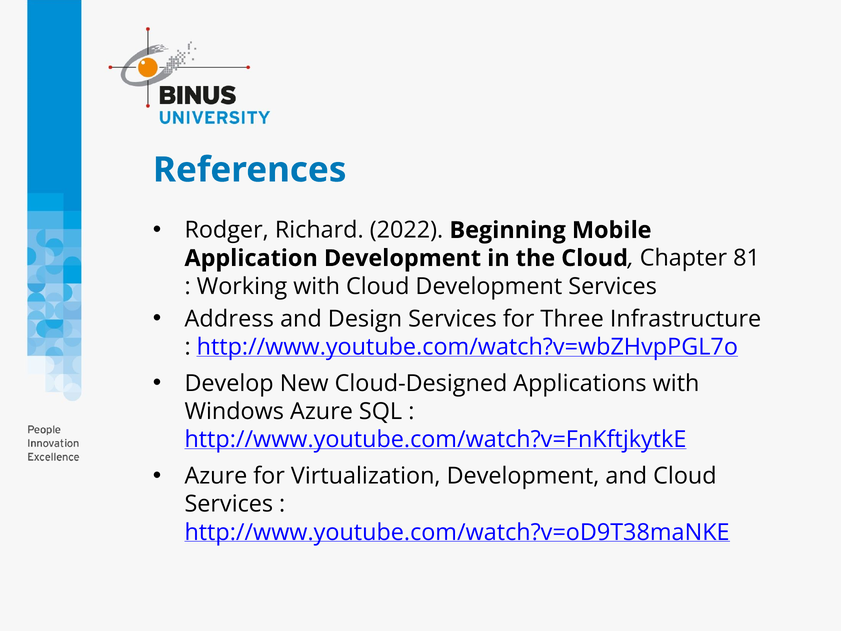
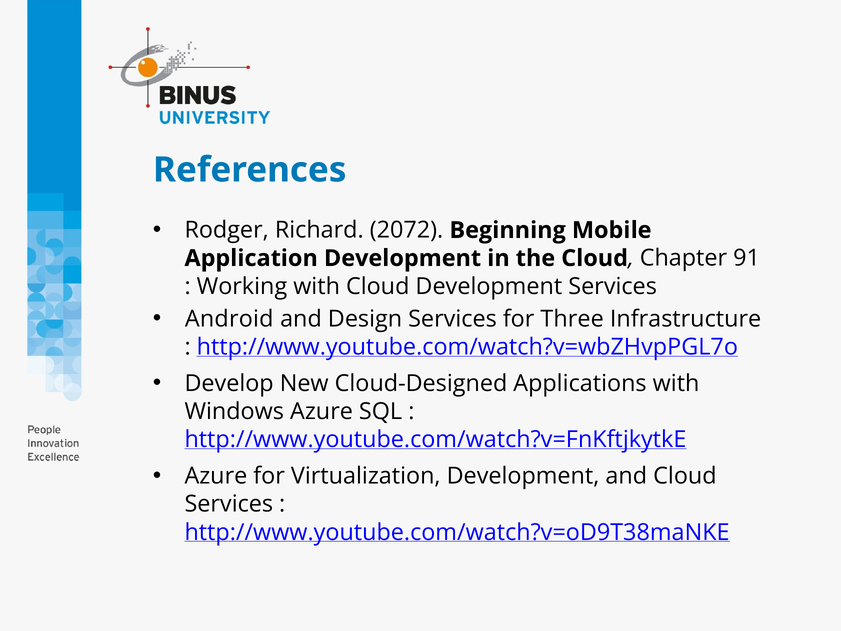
2022: 2022 -> 2072
81: 81 -> 91
Address: Address -> Android
